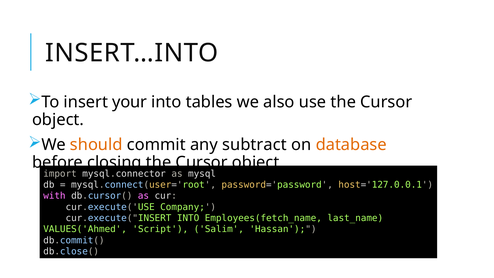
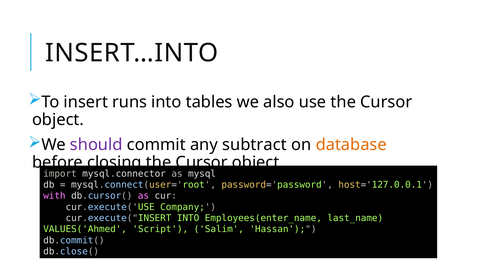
your: your -> runs
should colour: orange -> purple
Employees(fetch_name: Employees(fetch_name -> Employees(enter_name
